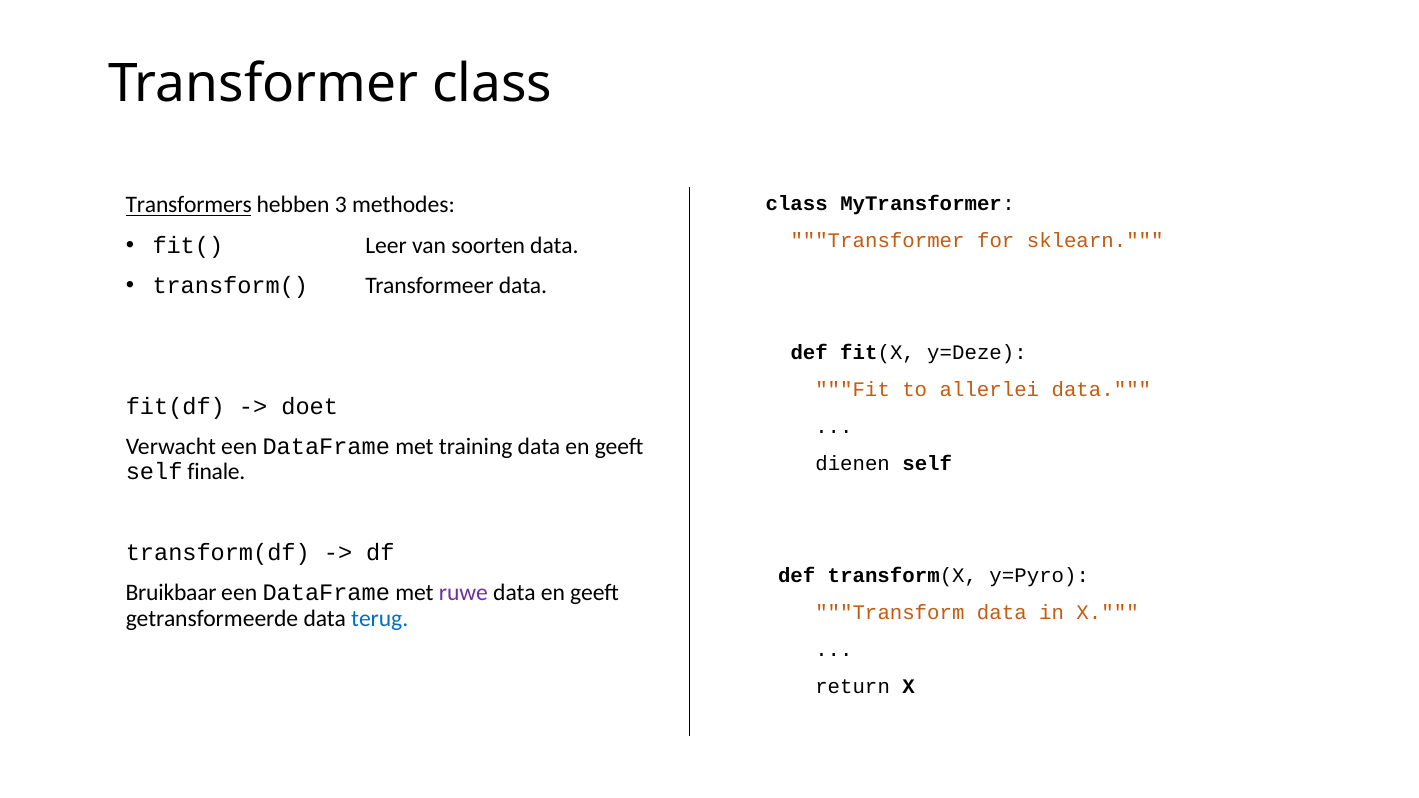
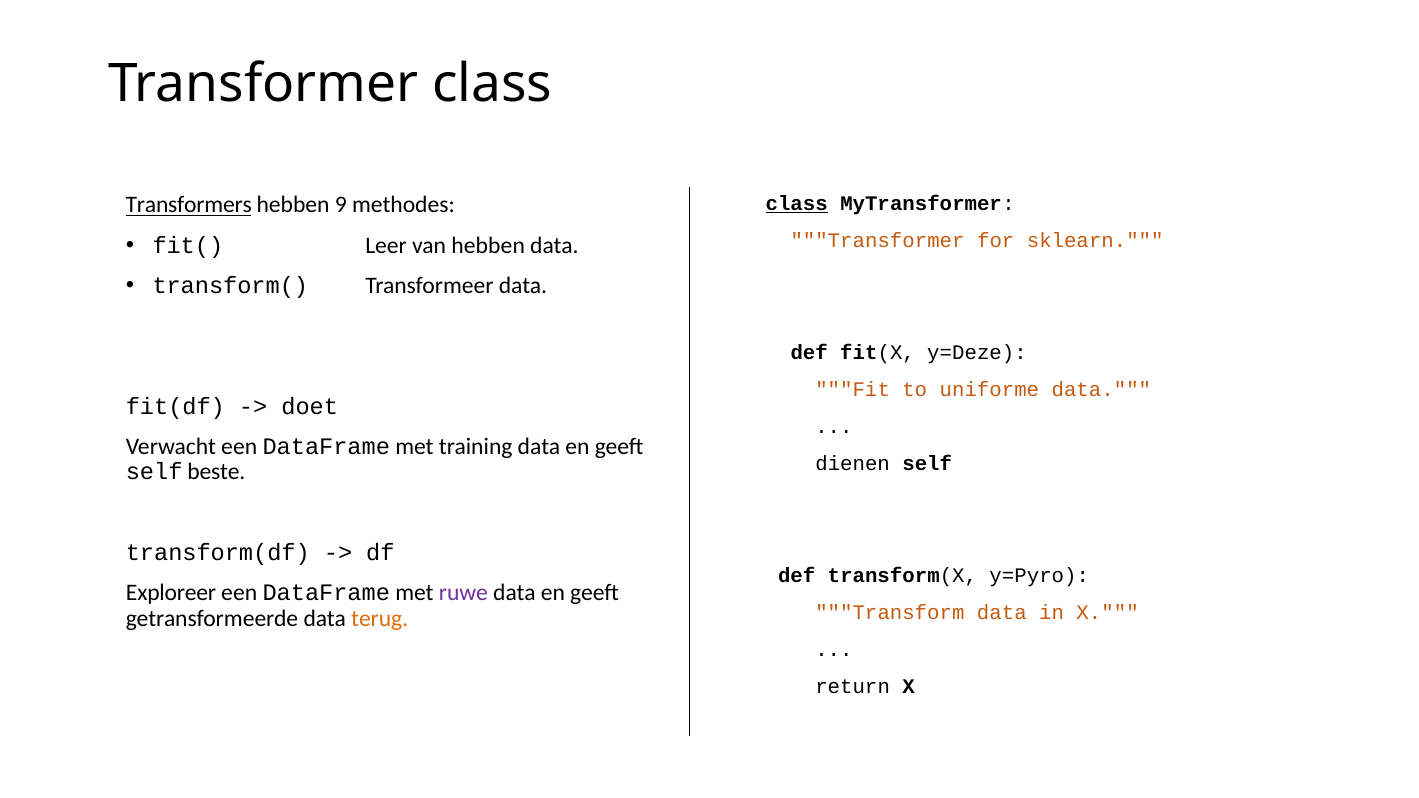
3: 3 -> 9
class at (797, 204) underline: none -> present
van soorten: soorten -> hebben
allerlei: allerlei -> uniforme
finale: finale -> beste
Bruikbaar: Bruikbaar -> Exploreer
terug colour: blue -> orange
